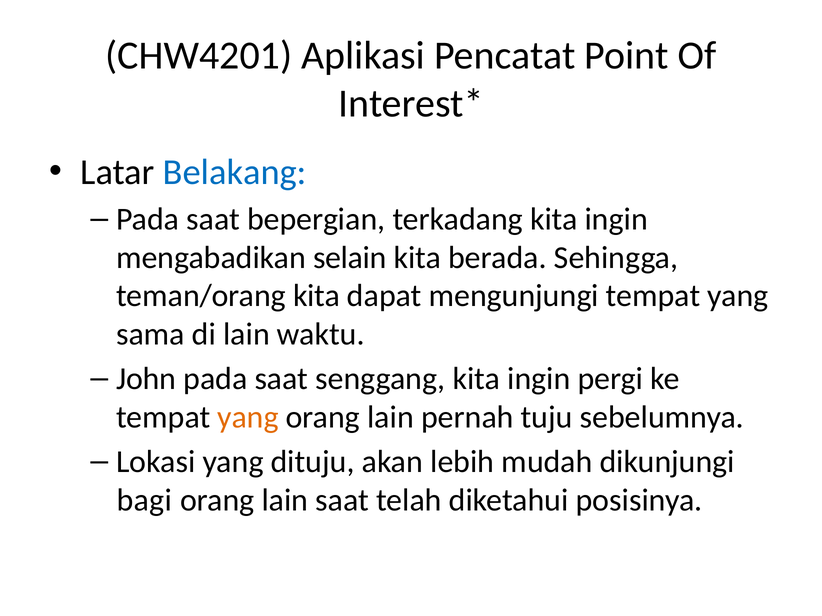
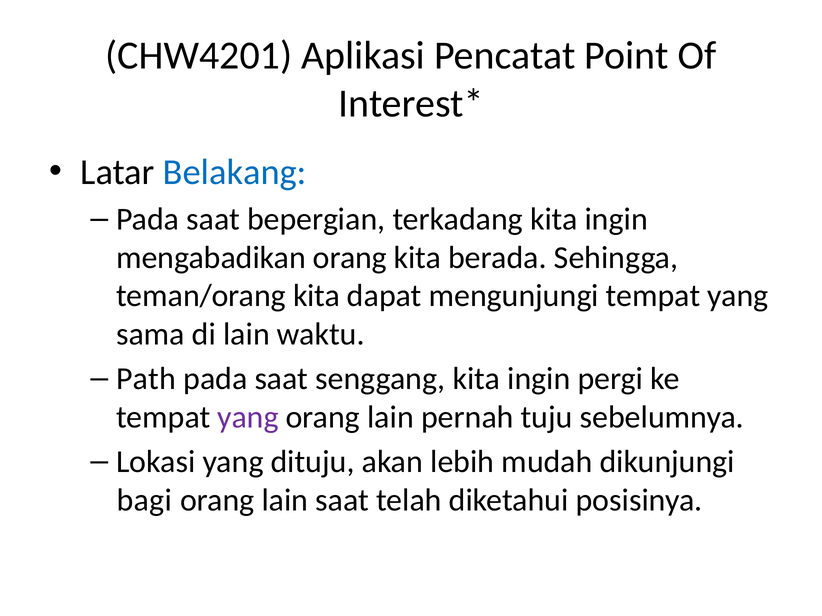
mengabadikan selain: selain -> orang
John: John -> Path
yang at (248, 417) colour: orange -> purple
